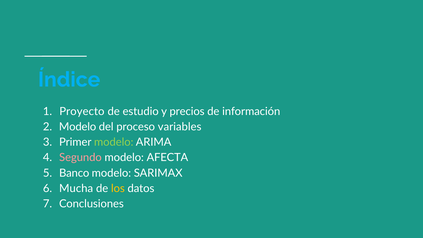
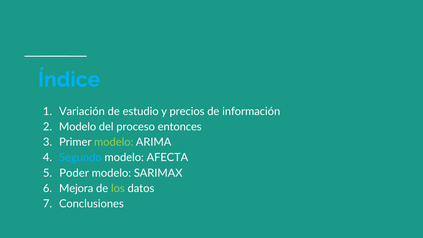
Proyecto: Proyecto -> Variación
variables: variables -> entonces
Segundo colour: pink -> light blue
Banco: Banco -> Poder
Mucha: Mucha -> Mejora
los colour: yellow -> light green
